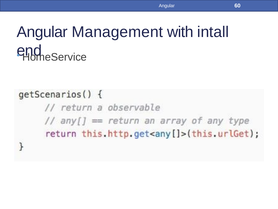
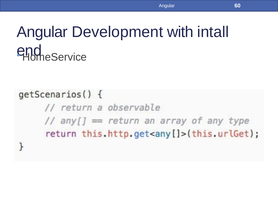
Management: Management -> Development
